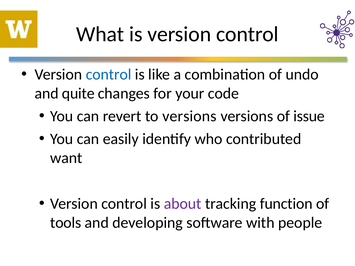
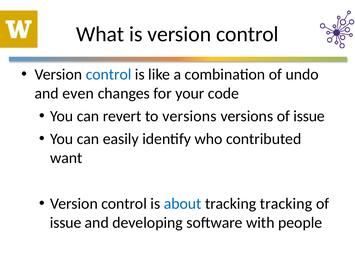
quite: quite -> even
about colour: purple -> blue
tracking function: function -> tracking
tools at (66, 223): tools -> issue
